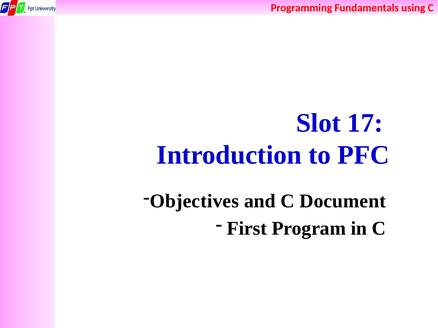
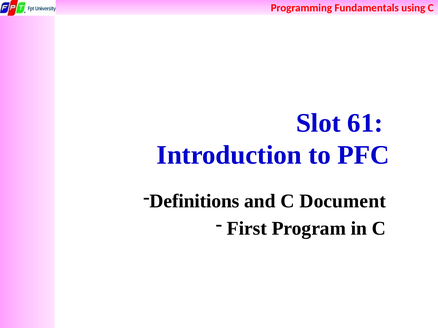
17: 17 -> 61
Objectives: Objectives -> Definitions
